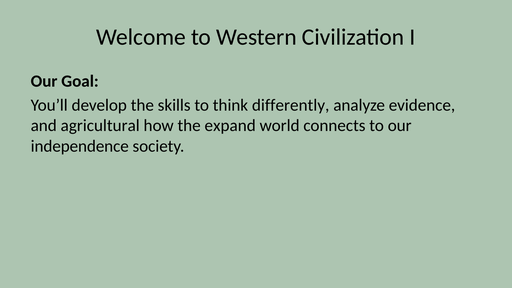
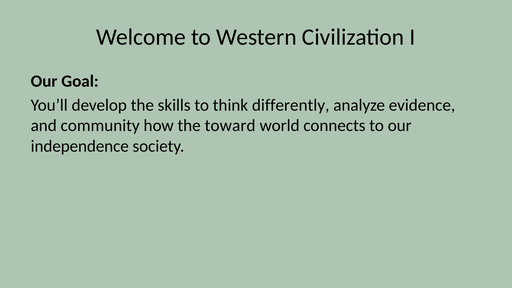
agricultural: agricultural -> community
expand: expand -> toward
